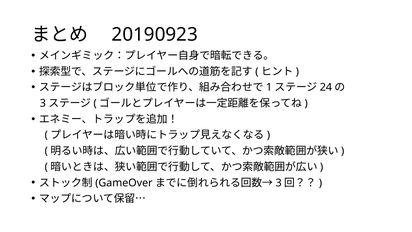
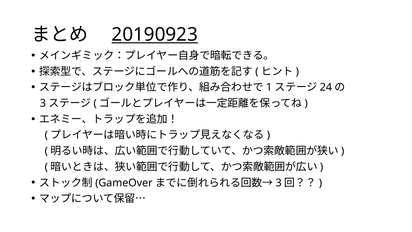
20190923 underline: none -> present
